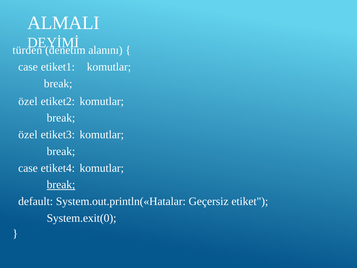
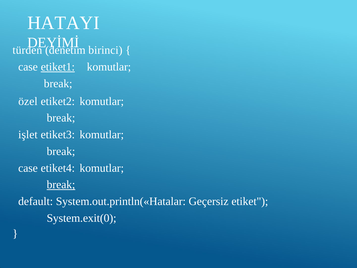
ALMALI: ALMALI -> HATAYI
alanını: alanını -> birinci
etiket1 underline: none -> present
özel at (28, 135): özel -> işlet
